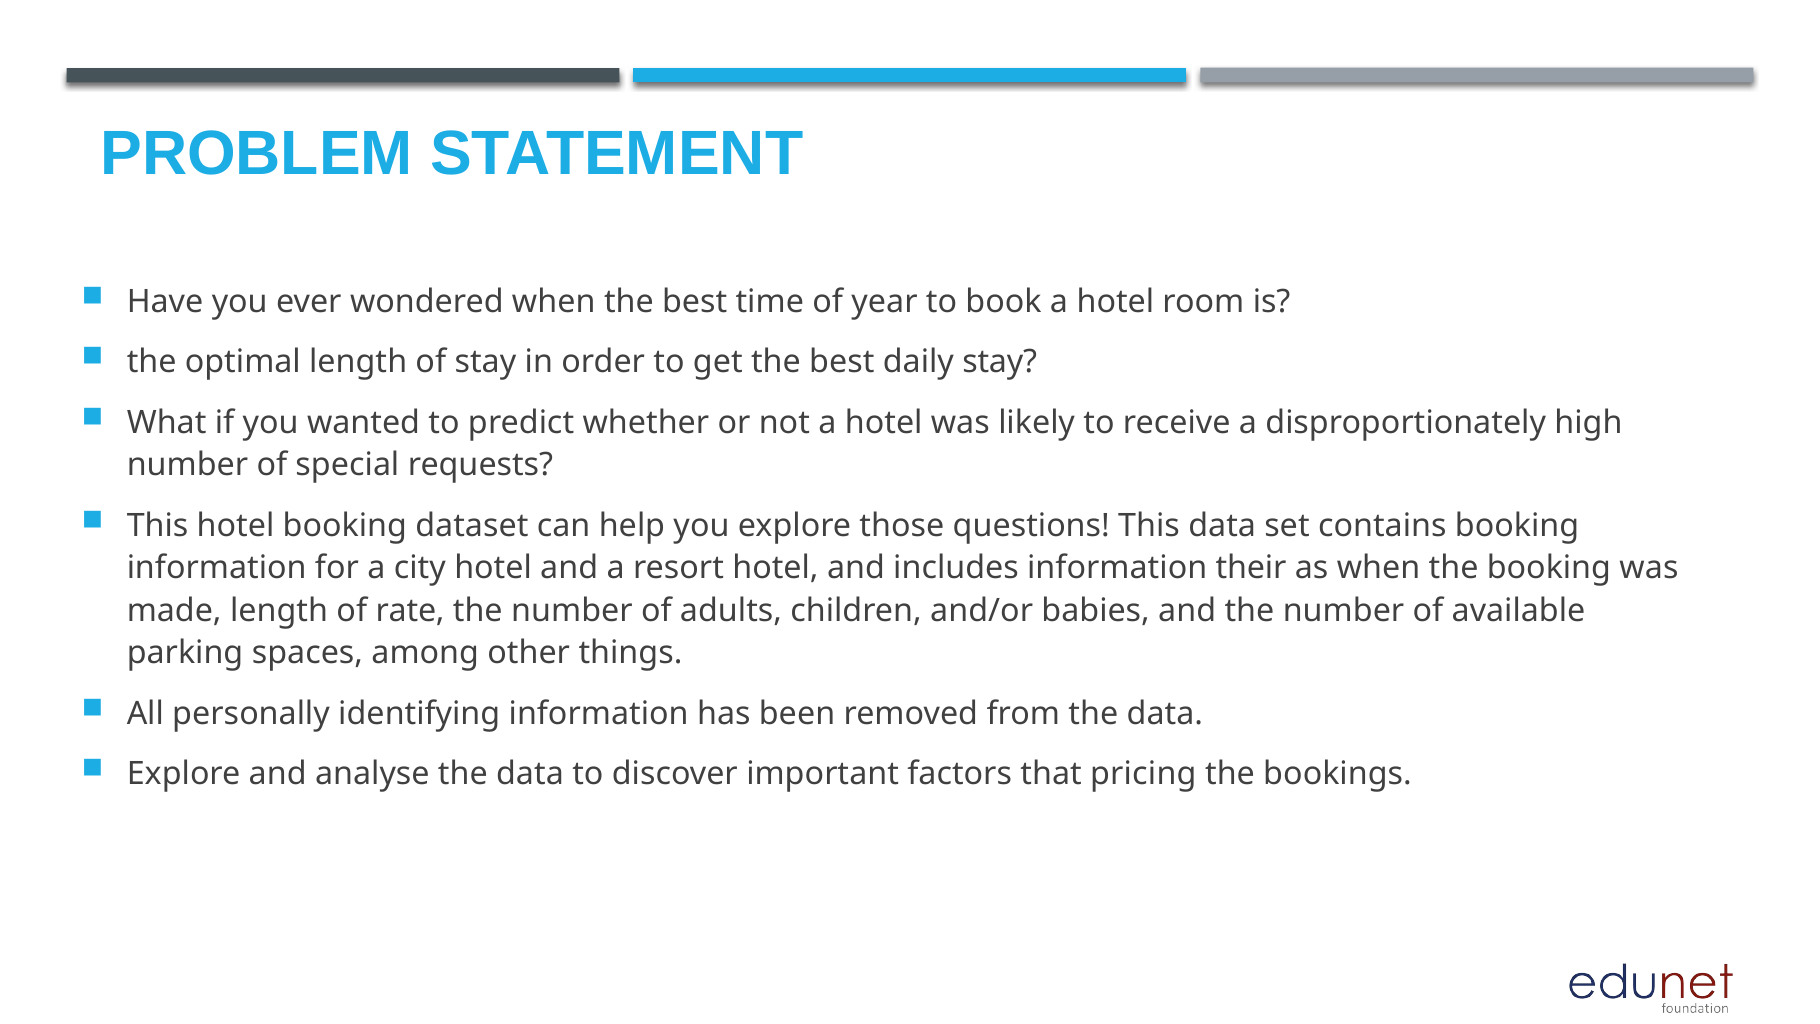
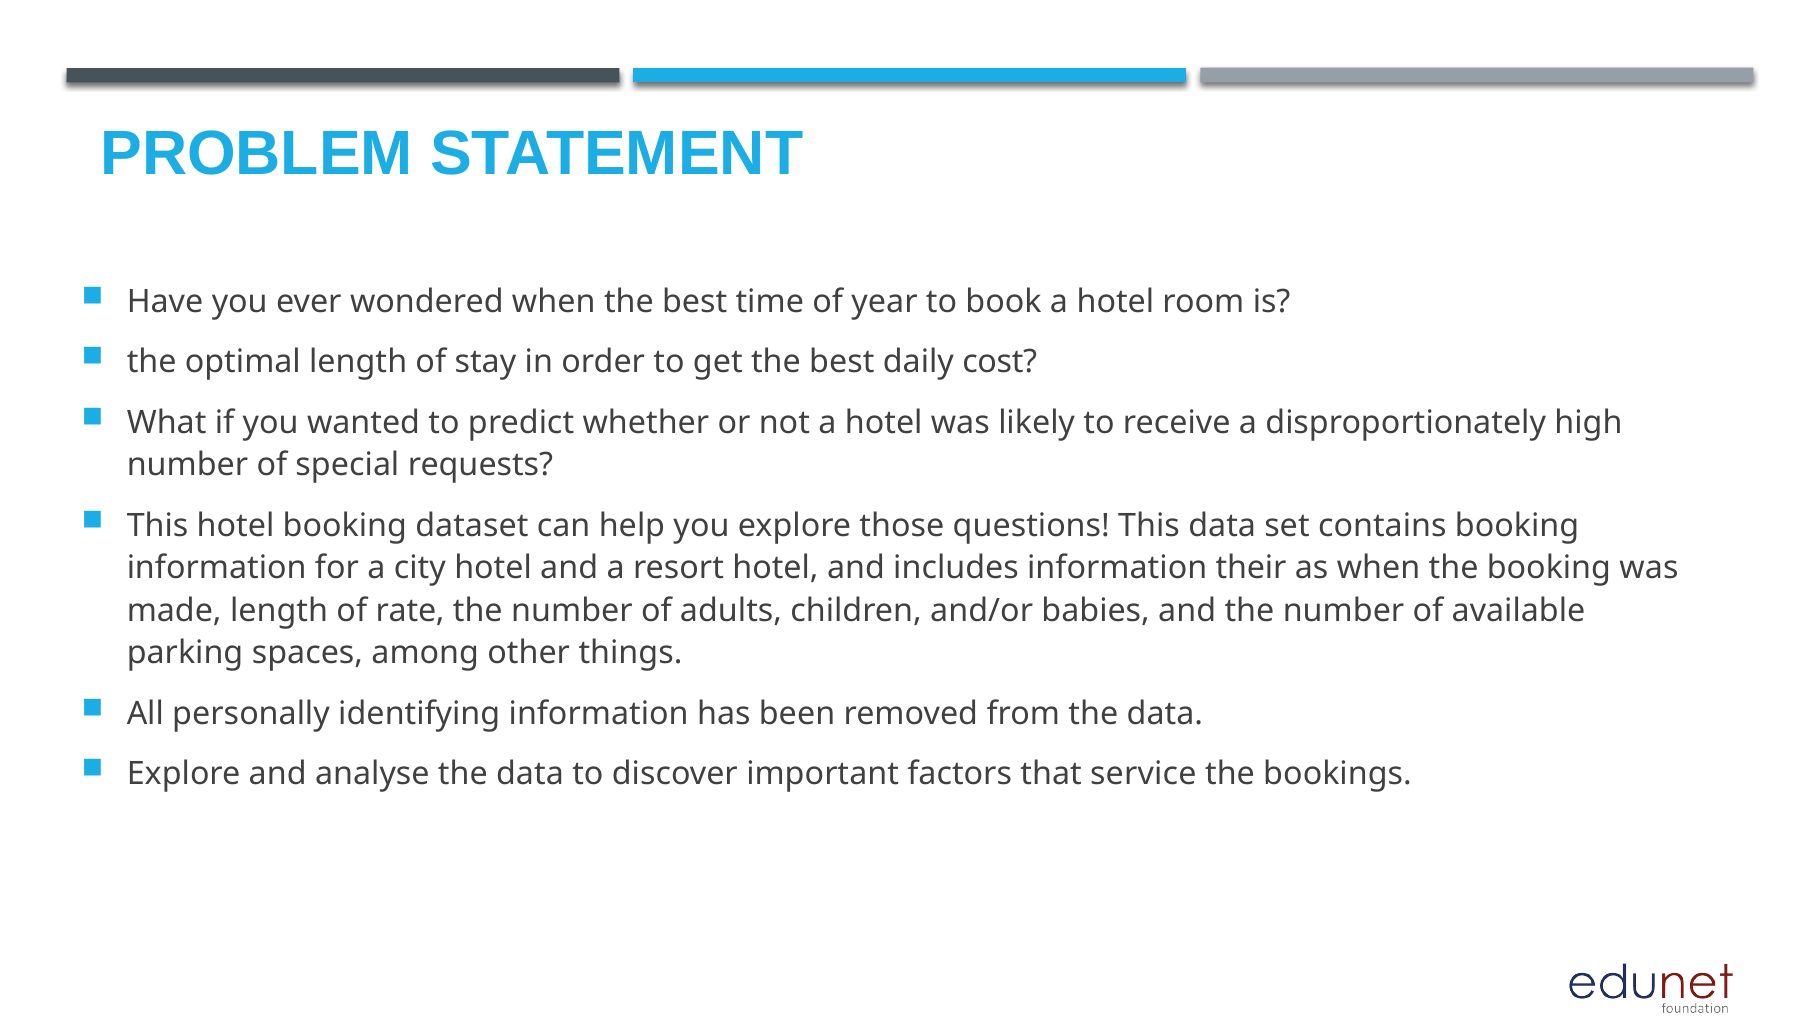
daily stay: stay -> cost
pricing: pricing -> service
